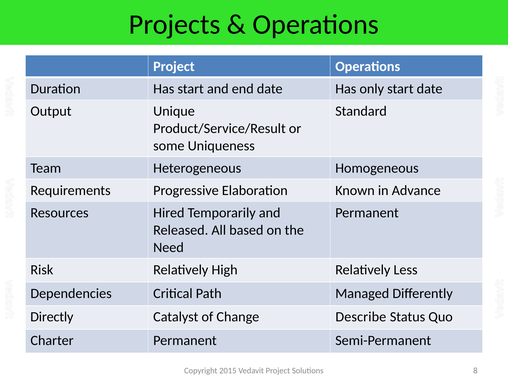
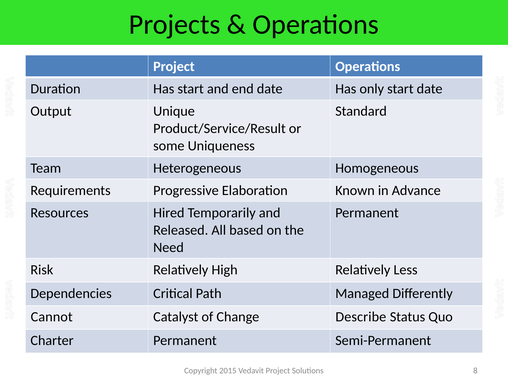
Directly: Directly -> Cannot
